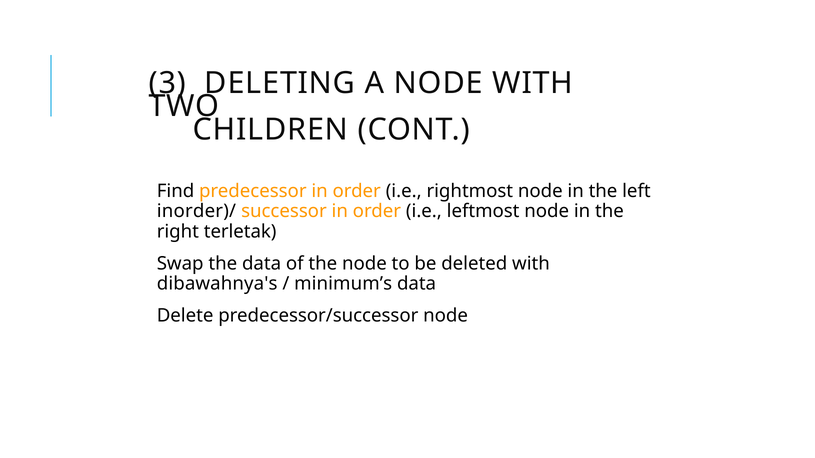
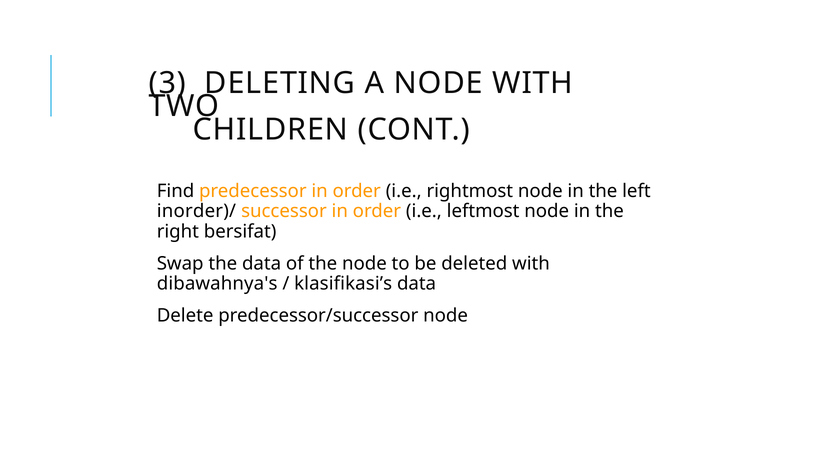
terletak: terletak -> bersifat
minimum’s: minimum’s -> klasifikasi’s
